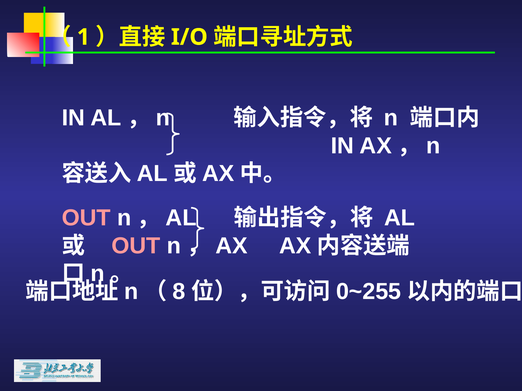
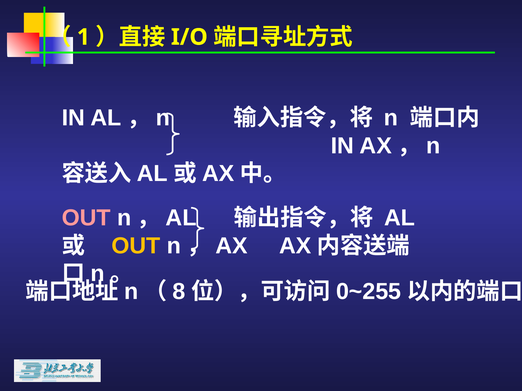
OUT at (136, 246) colour: pink -> yellow
